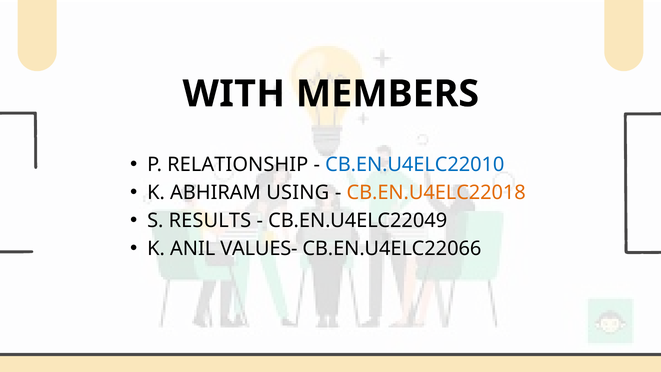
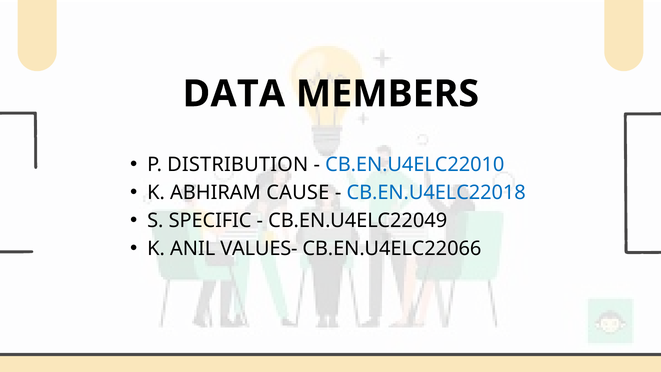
WITH: WITH -> DATA
RELATIONSHIP: RELATIONSHIP -> DISTRIBUTION
USING: USING -> CAUSE
CB.EN.U4ELC22018 colour: orange -> blue
RESULTS: RESULTS -> SPECIFIC
